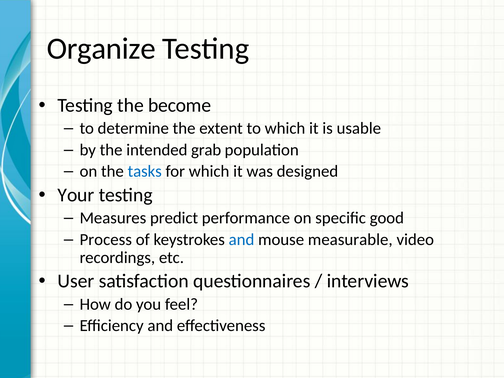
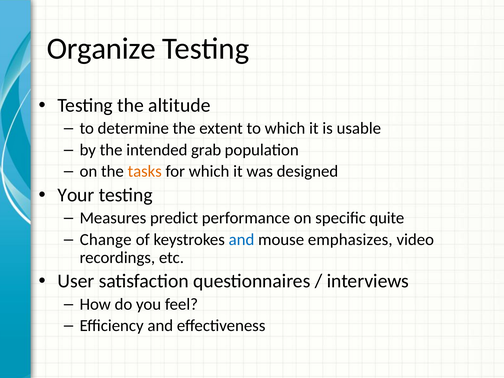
become: become -> altitude
tasks colour: blue -> orange
good: good -> quite
Process: Process -> Change
measurable: measurable -> emphasizes
